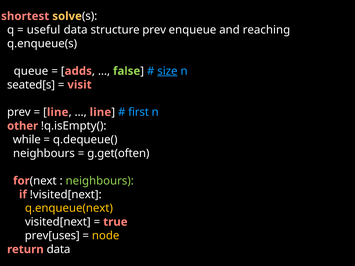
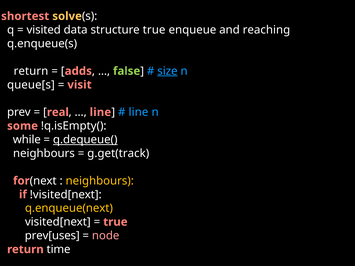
useful: useful -> visited
structure prev: prev -> true
queue at (31, 71): queue -> return
seated[s: seated[s -> queue[s
line at (58, 112): line -> real
first at (139, 112): first -> line
other: other -> some
q.dequeue( underline: none -> present
g.get(often: g.get(often -> g.get(track
neighbours at (100, 181) colour: light green -> yellow
node colour: yellow -> pink
return data: data -> time
